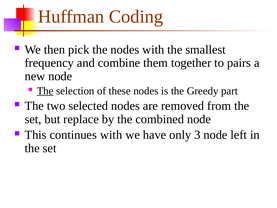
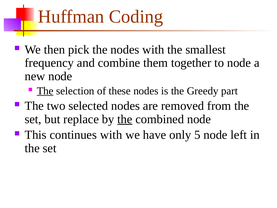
to pairs: pairs -> node
the at (125, 119) underline: none -> present
3: 3 -> 5
